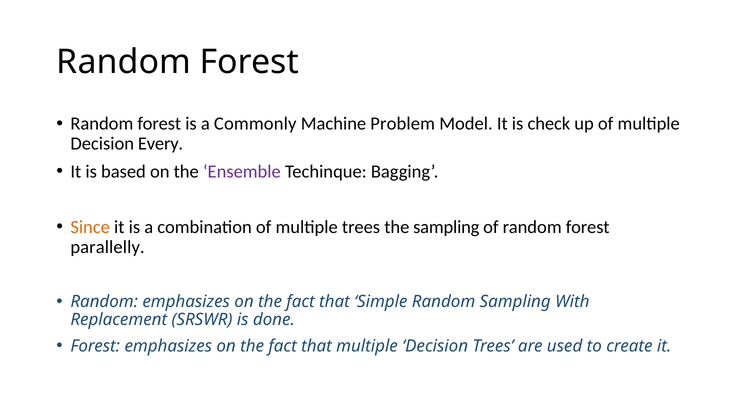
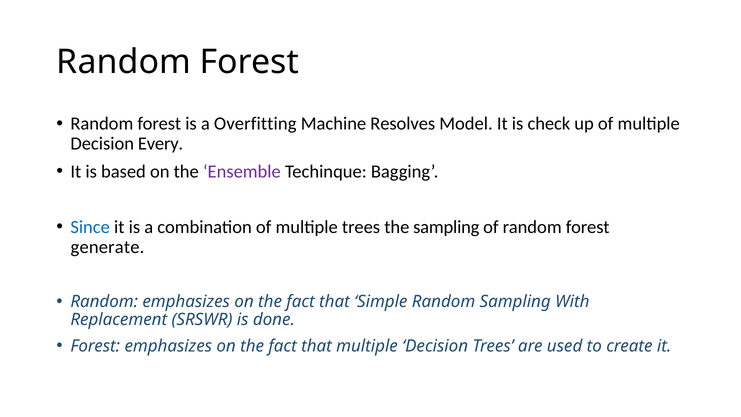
Commonly: Commonly -> Overfitting
Problem: Problem -> Resolves
Since colour: orange -> blue
parallelly: parallelly -> generate
